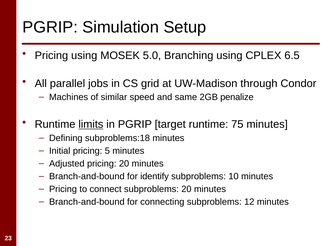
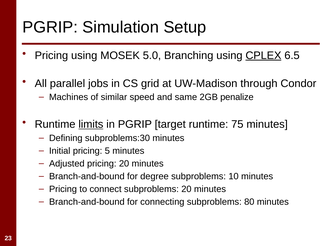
CPLEX underline: none -> present
subproblems:18: subproblems:18 -> subproblems:30
identify: identify -> degree
12: 12 -> 80
